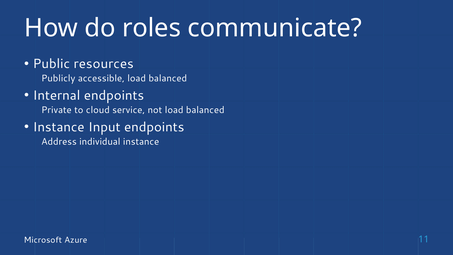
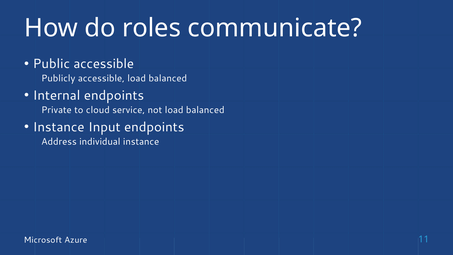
Public resources: resources -> accessible
